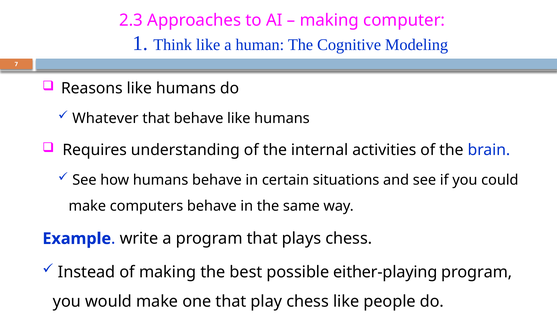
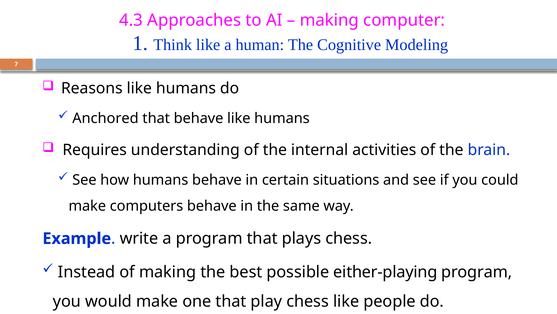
2.3: 2.3 -> 4.3
Whatever: Whatever -> Anchored
